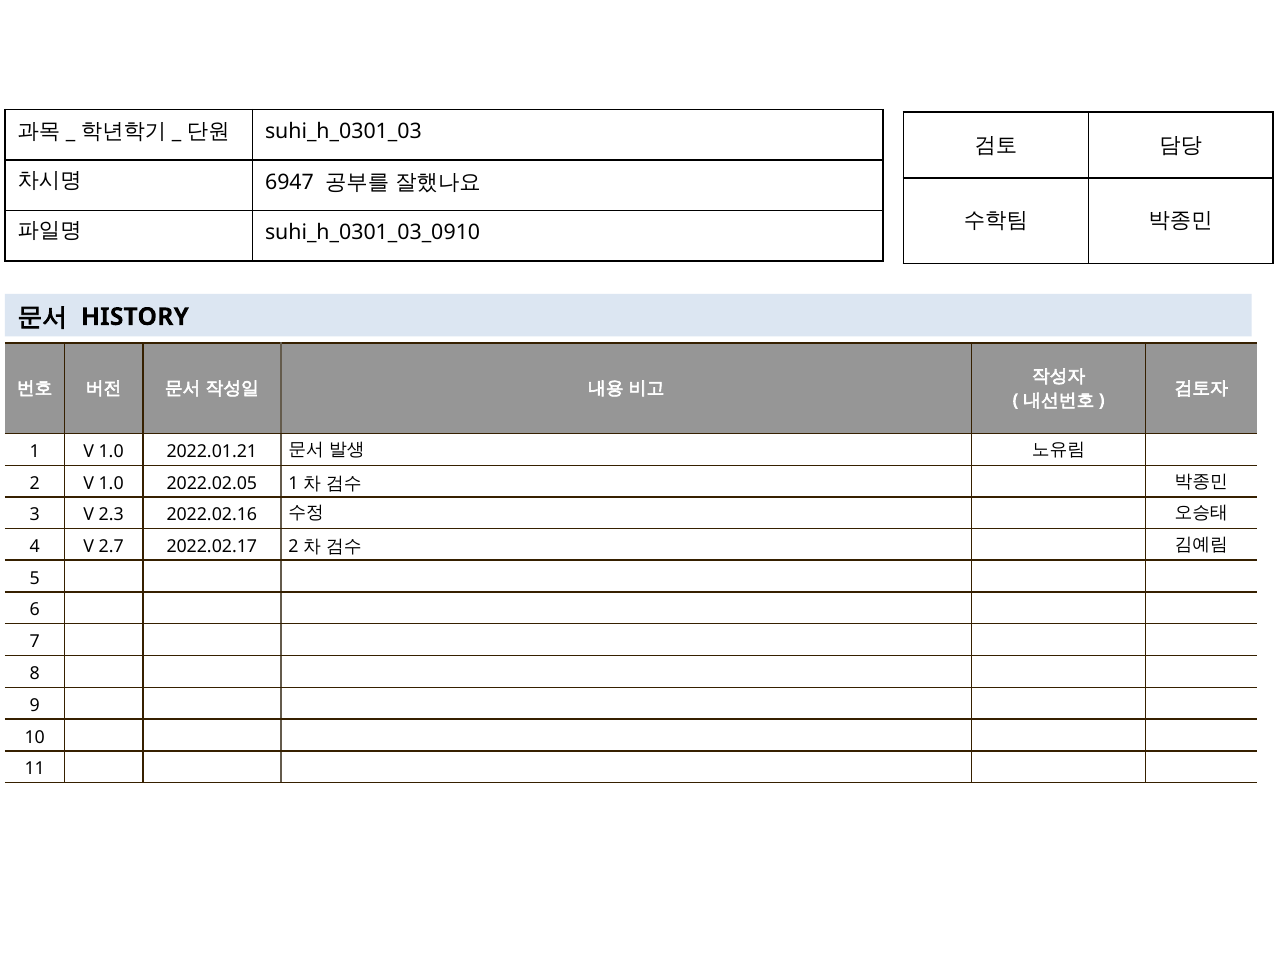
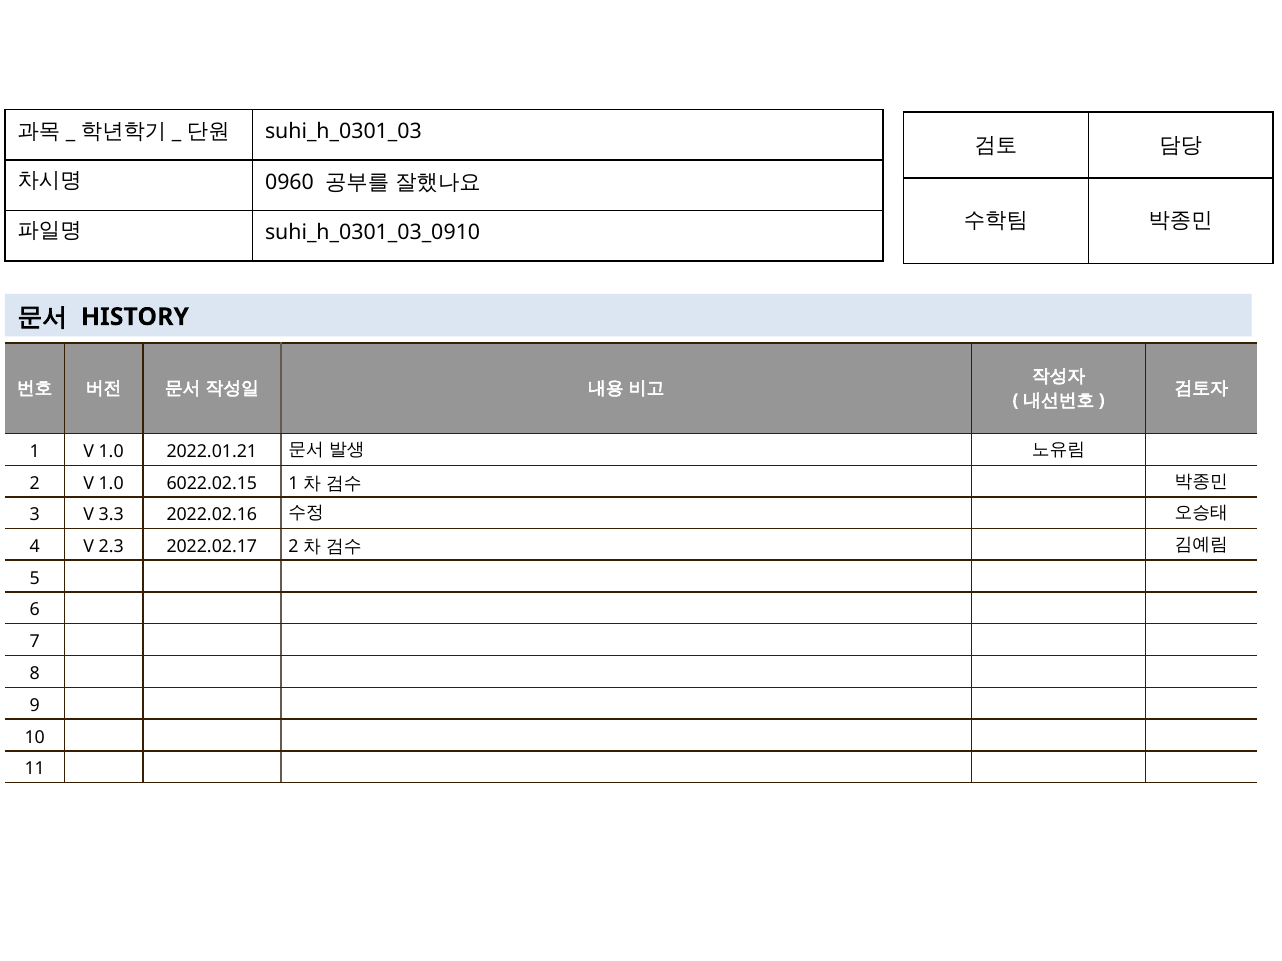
6947: 6947 -> 0960
2022.02.05: 2022.02.05 -> 6022.02.15
2.3: 2.3 -> 3.3
2.7: 2.7 -> 2.3
